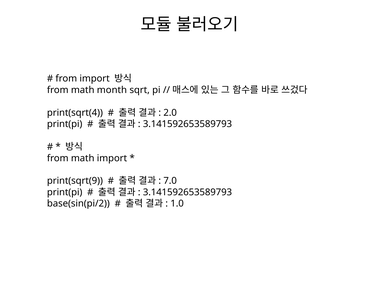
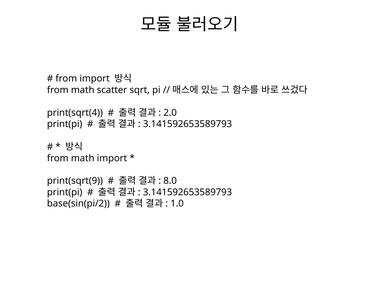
month: month -> scatter
7.0: 7.0 -> 8.0
